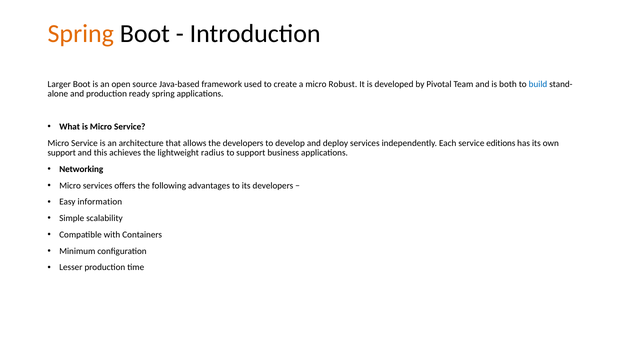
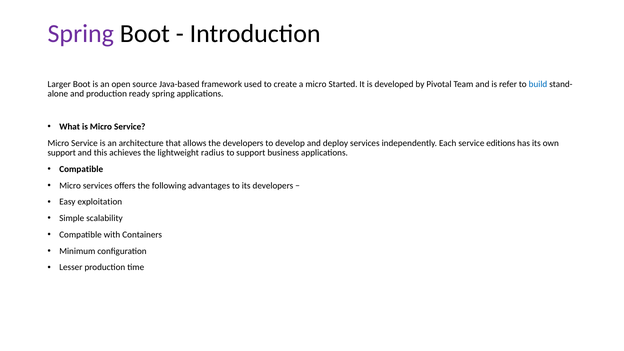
Spring at (81, 34) colour: orange -> purple
Robust: Robust -> Started
both: both -> refer
Networking at (81, 169): Networking -> Compatible
information: information -> exploitation
